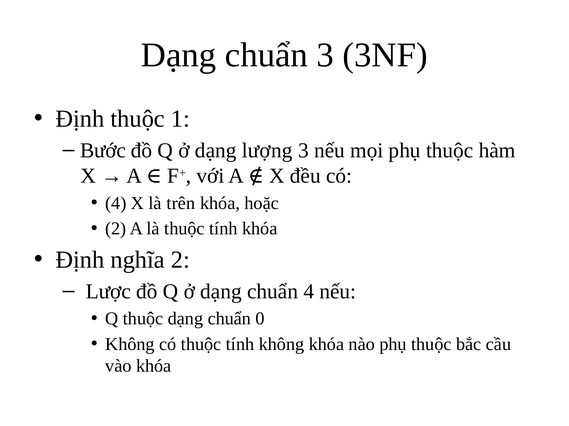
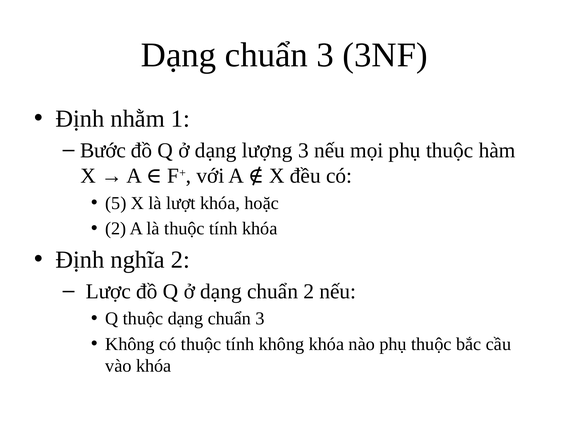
Định thuộc: thuộc -> nhằm
4 at (116, 203): 4 -> 5
trên: trên -> lượt
chuẩn 4: 4 -> 2
thuộc dạng chuẩn 0: 0 -> 3
